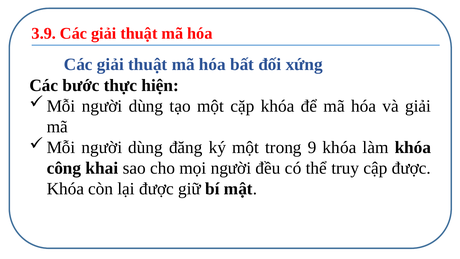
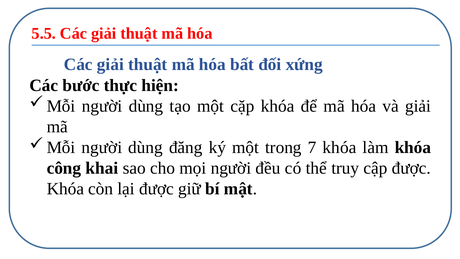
3.9: 3.9 -> 5.5
9: 9 -> 7
